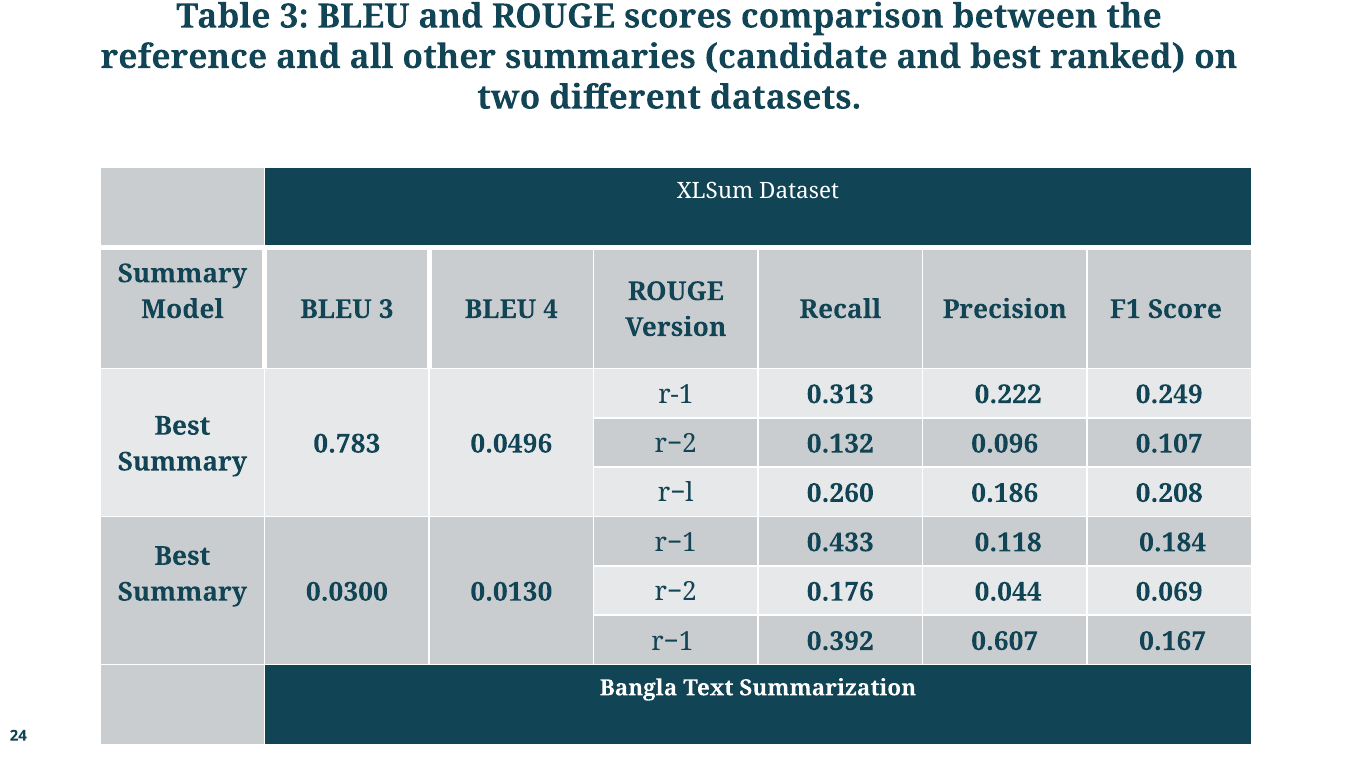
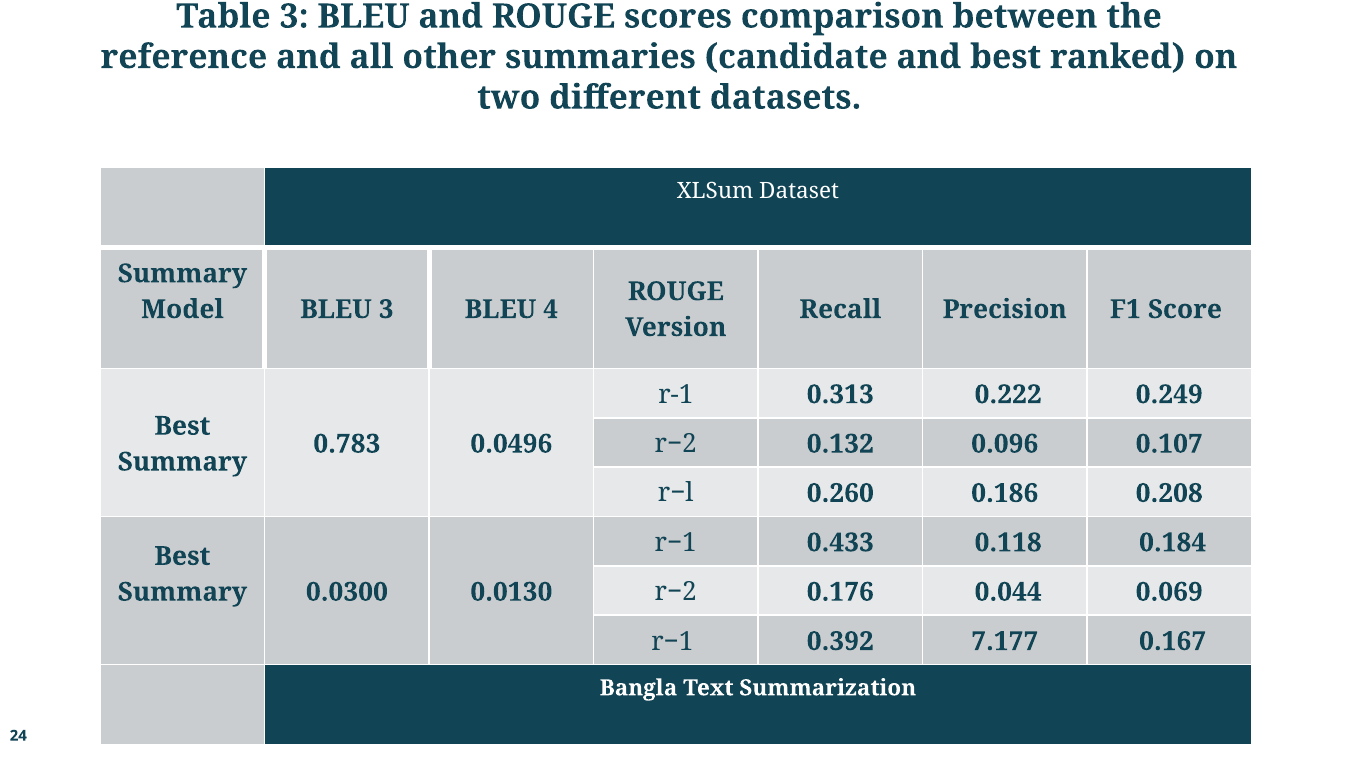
0.607: 0.607 -> 7.177
